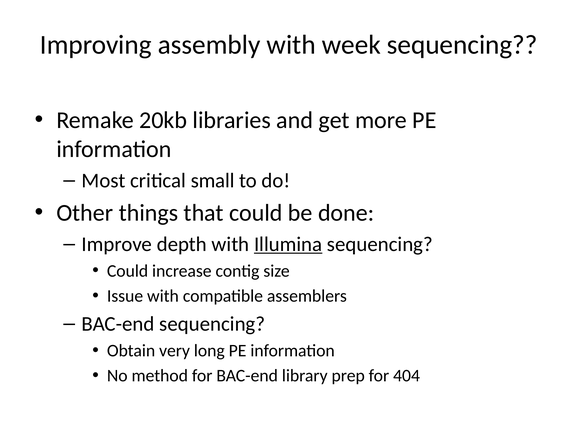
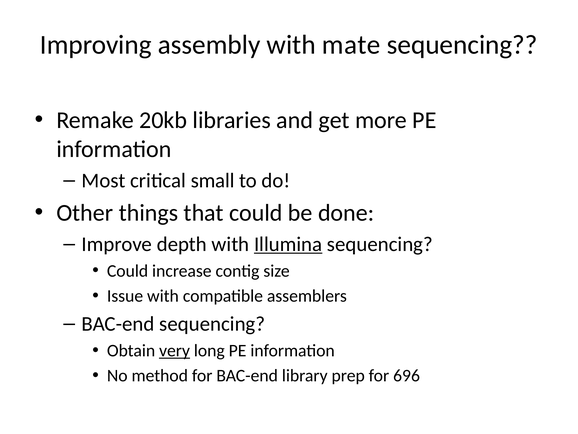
week: week -> mate
very underline: none -> present
404: 404 -> 696
